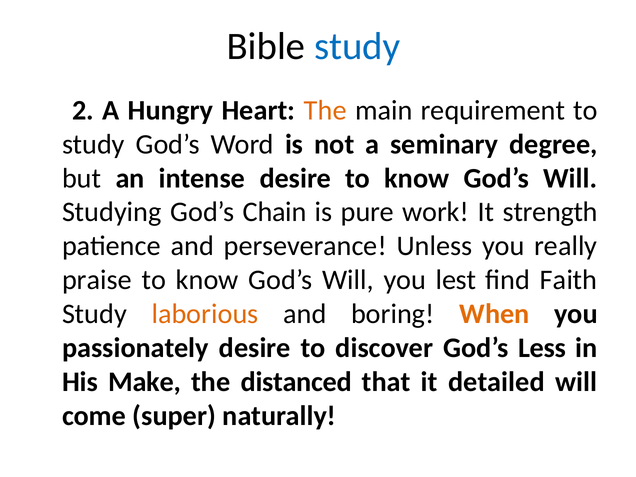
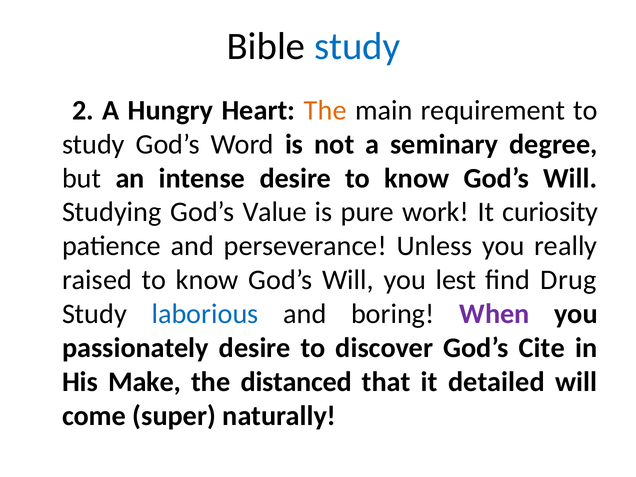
Chain: Chain -> Value
strength: strength -> curiosity
praise: praise -> raised
Faith: Faith -> Drug
laborious colour: orange -> blue
When colour: orange -> purple
Less: Less -> Cite
